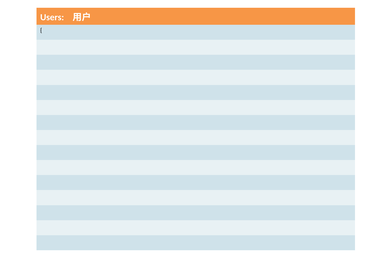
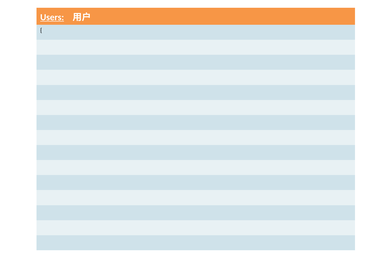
Users underline: none -> present
